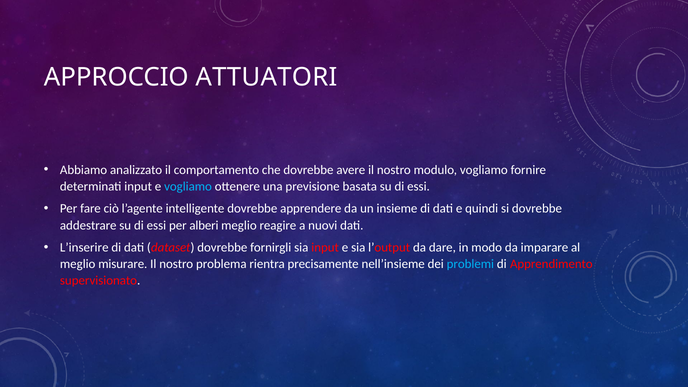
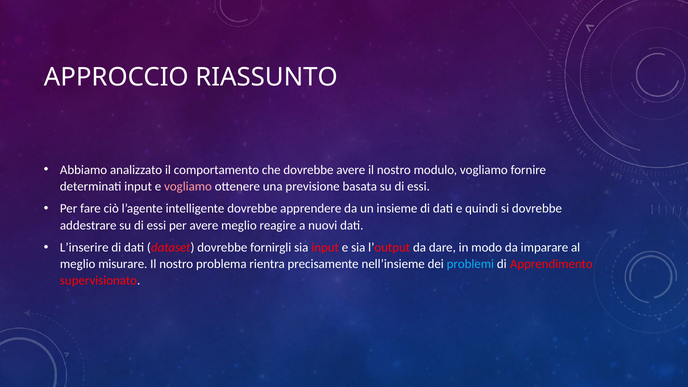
ATTUATORI: ATTUATORI -> RIASSUNTO
vogliamo at (188, 186) colour: light blue -> pink
per alberi: alberi -> avere
